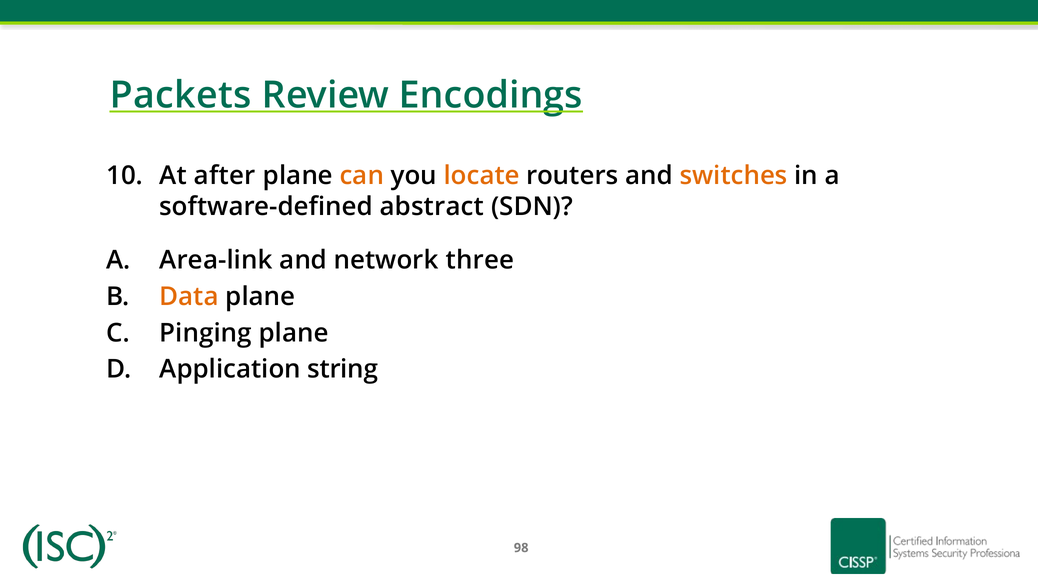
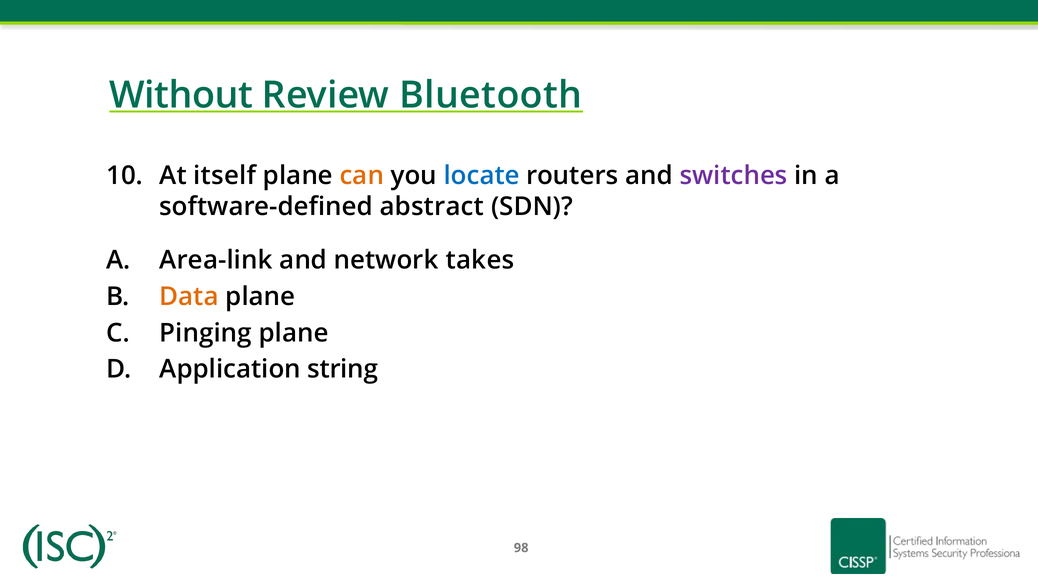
Packets: Packets -> Without
Encodings: Encodings -> Bluetooth
after: after -> itself
locate colour: orange -> blue
switches colour: orange -> purple
three: three -> takes
